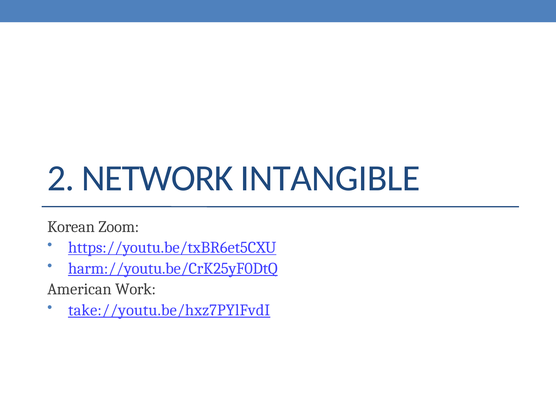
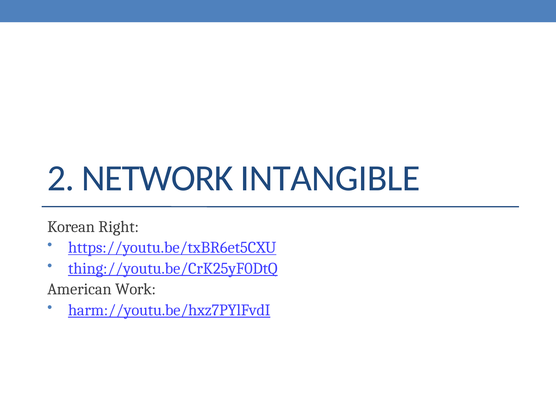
Zoom: Zoom -> Right
harm://youtu.be/CrK25yF0DtQ: harm://youtu.be/CrK25yF0DtQ -> thing://youtu.be/CrK25yF0DtQ
take://youtu.be/hxz7PYlFvdI: take://youtu.be/hxz7PYlFvdI -> harm://youtu.be/hxz7PYlFvdI
